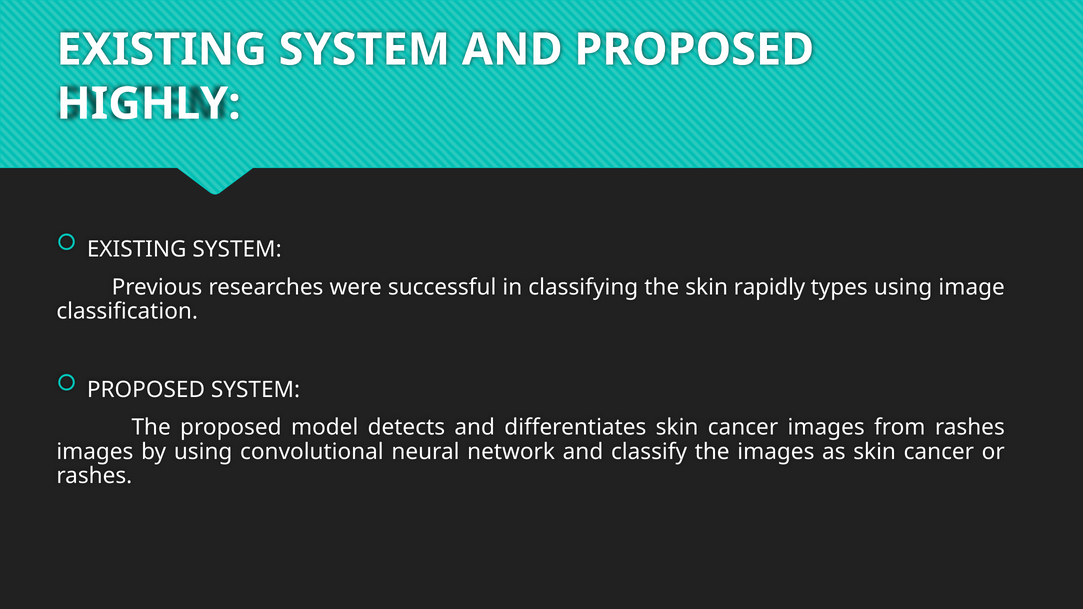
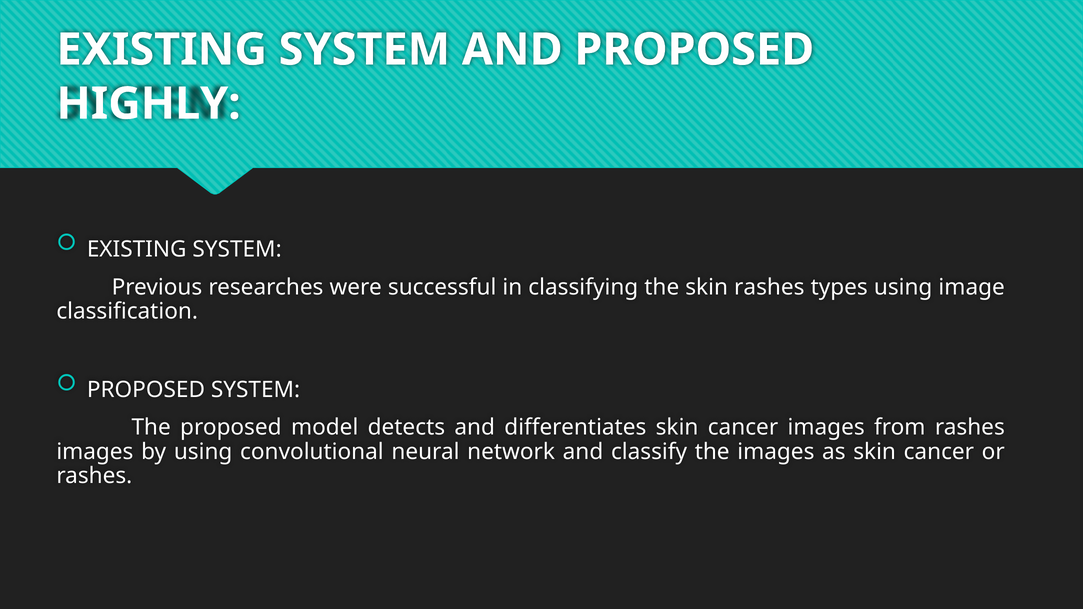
skin rapidly: rapidly -> rashes
